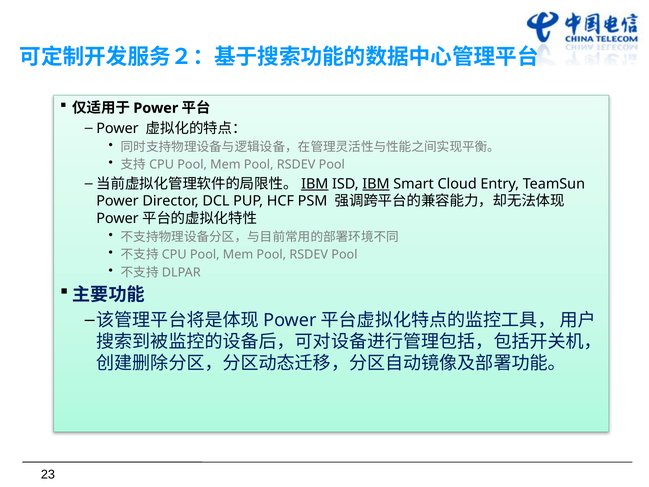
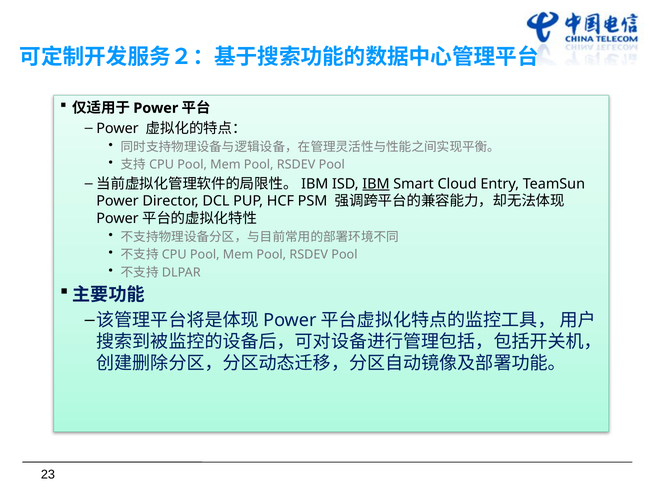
IBM at (315, 184) underline: present -> none
